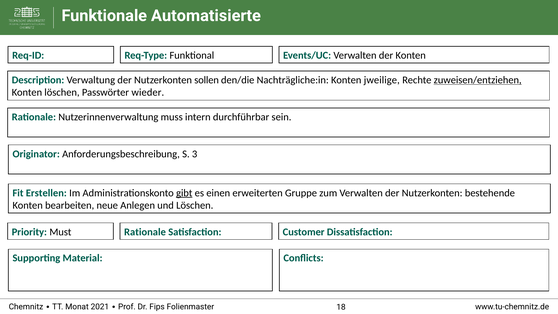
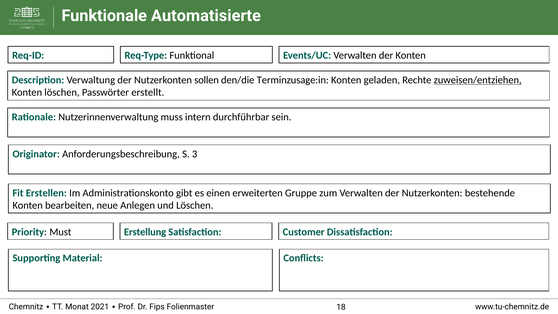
Nachträgliche:in: Nachträgliche:in -> Terminzusage:in
jweilige: jweilige -> geladen
wieder: wieder -> erstellt
gibt underline: present -> none
Must Rationale: Rationale -> Erstellung
